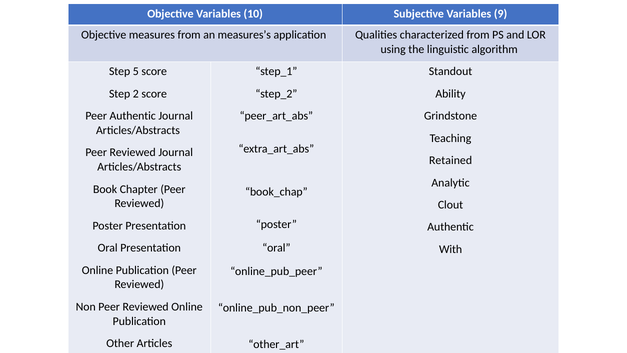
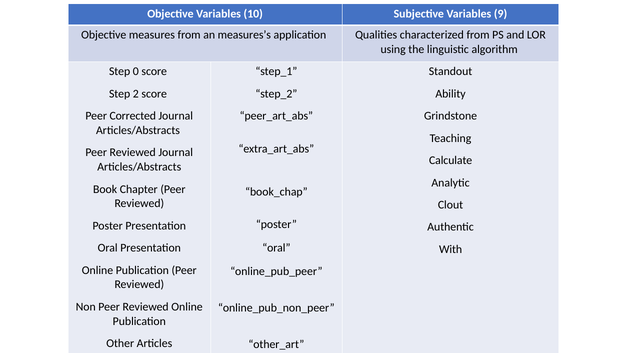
5: 5 -> 0
Peer Authentic: Authentic -> Corrected
Retained: Retained -> Calculate
